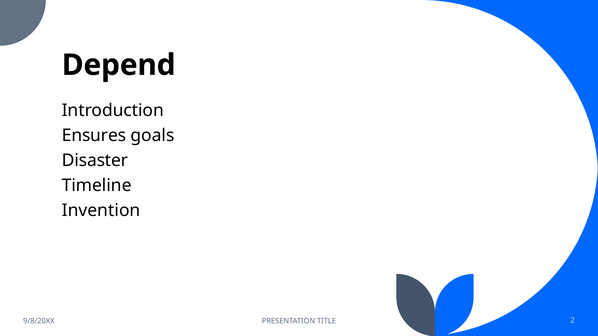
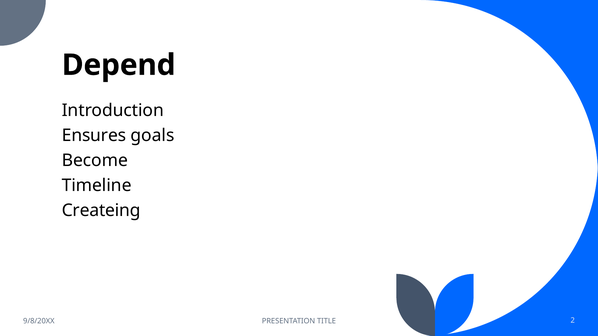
Disaster: Disaster -> Become
Invention: Invention -> Createing
